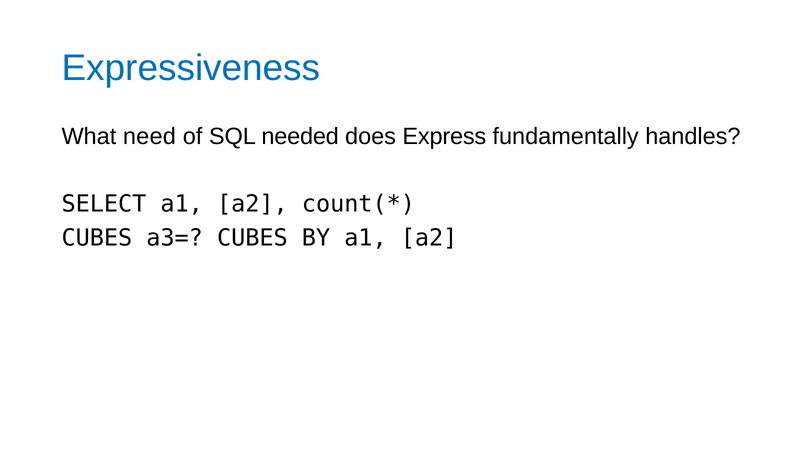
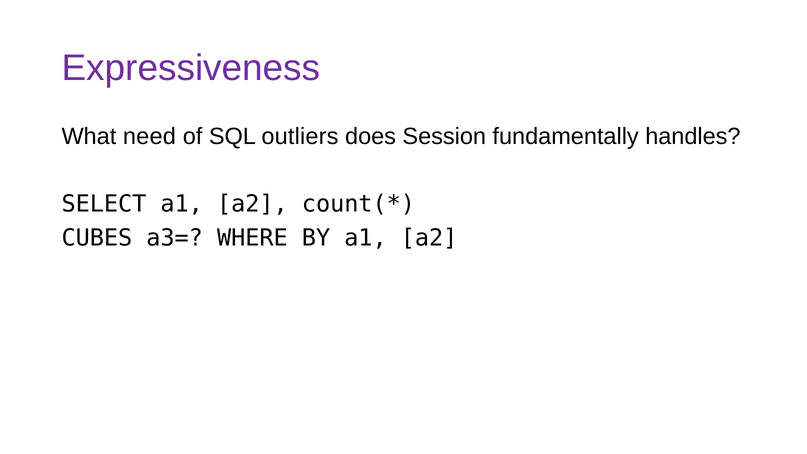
Expressiveness colour: blue -> purple
needed: needed -> outliers
Express: Express -> Session
a3= CUBES: CUBES -> WHERE
